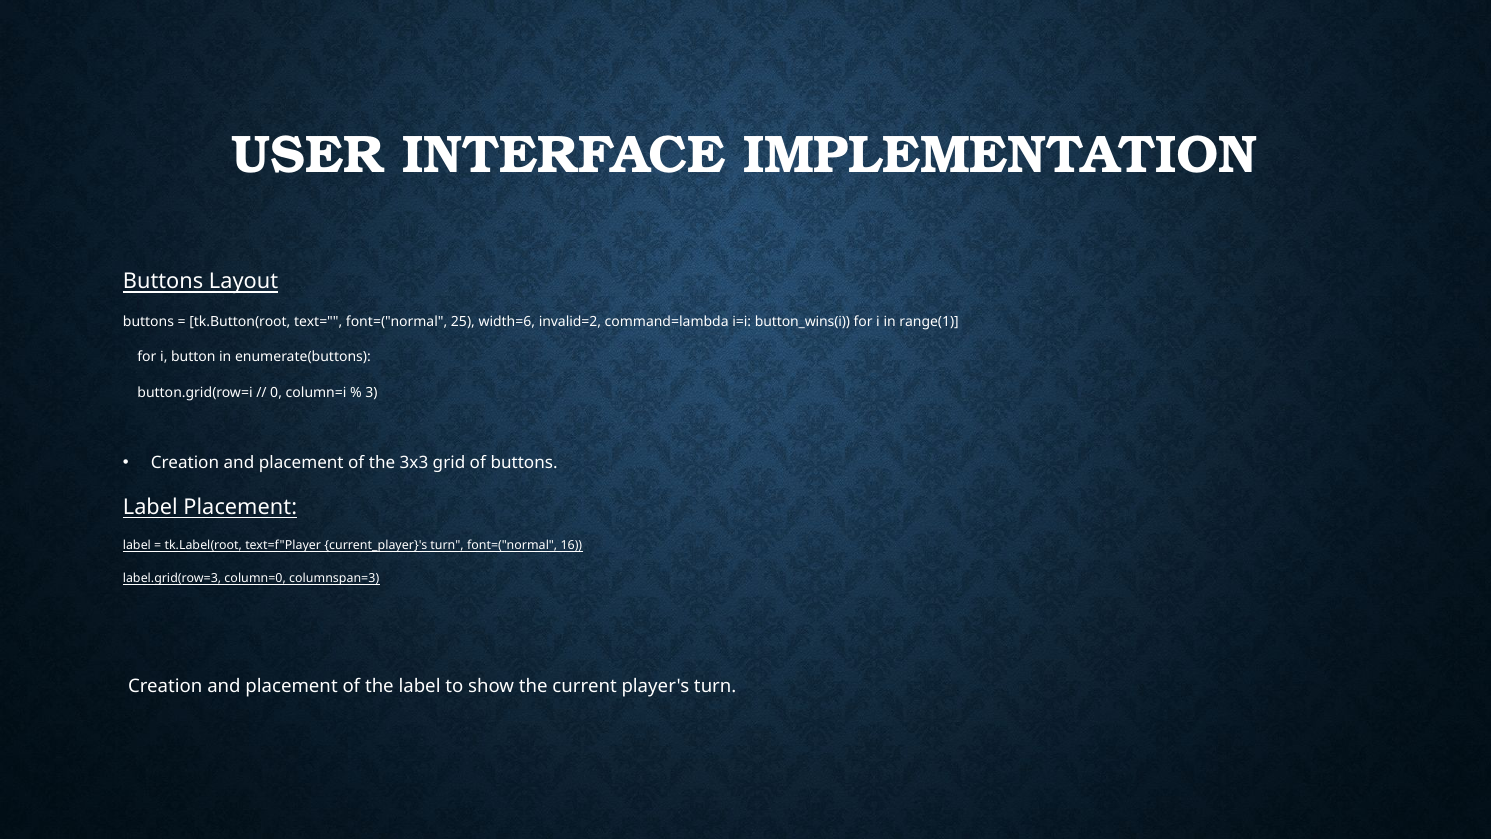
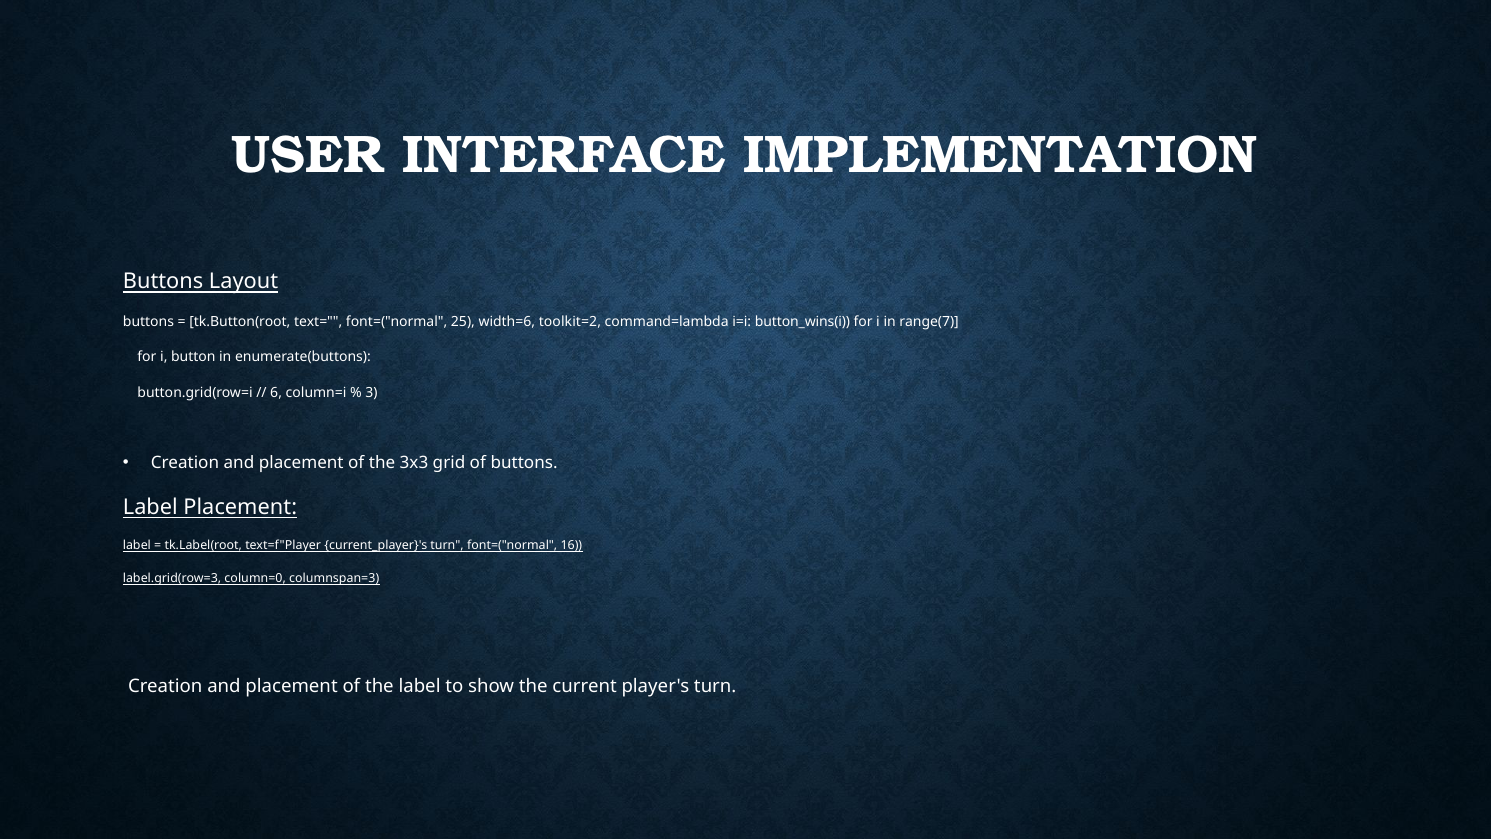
invalid=2: invalid=2 -> toolkit=2
range(1: range(1 -> range(7
0: 0 -> 6
